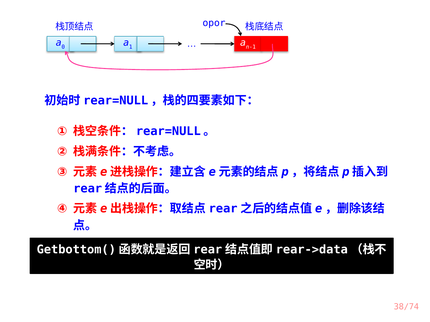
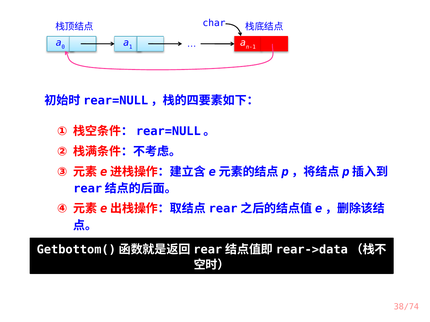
opor: opor -> char
